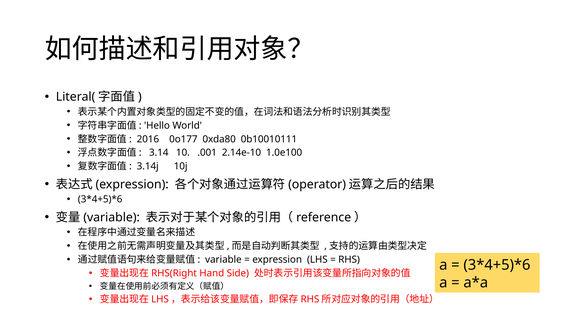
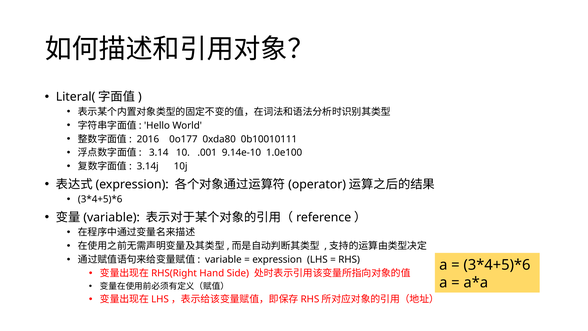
2.14e-10: 2.14e-10 -> 9.14e-10
